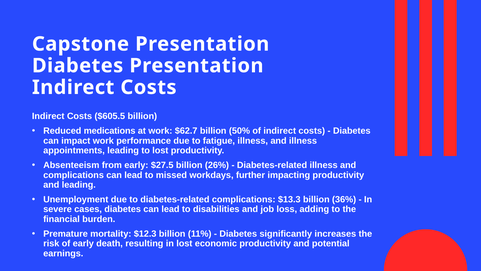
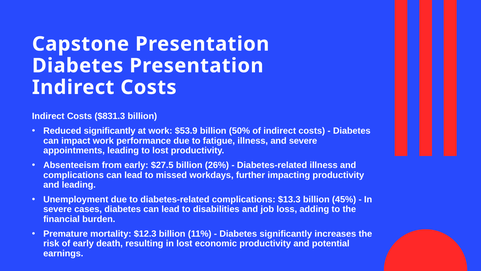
$605.5: $605.5 -> $831.3
Reduced medications: medications -> significantly
$62.7: $62.7 -> $53.9
and illness: illness -> severe
36%: 36% -> 45%
